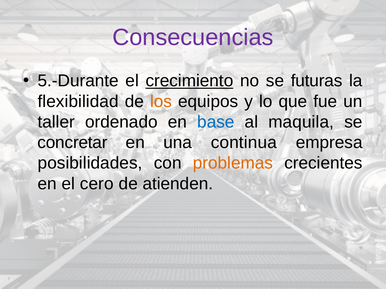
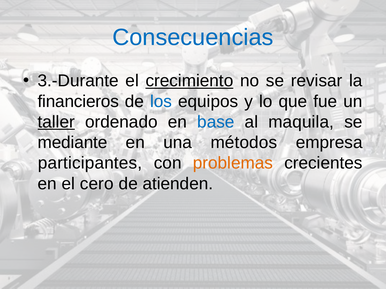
Consecuencias colour: purple -> blue
5.-Durante: 5.-Durante -> 3.-Durante
futuras: futuras -> revisar
flexibilidad: flexibilidad -> financieros
los colour: orange -> blue
taller underline: none -> present
concretar: concretar -> mediante
continua: continua -> métodos
posibilidades: posibilidades -> participantes
